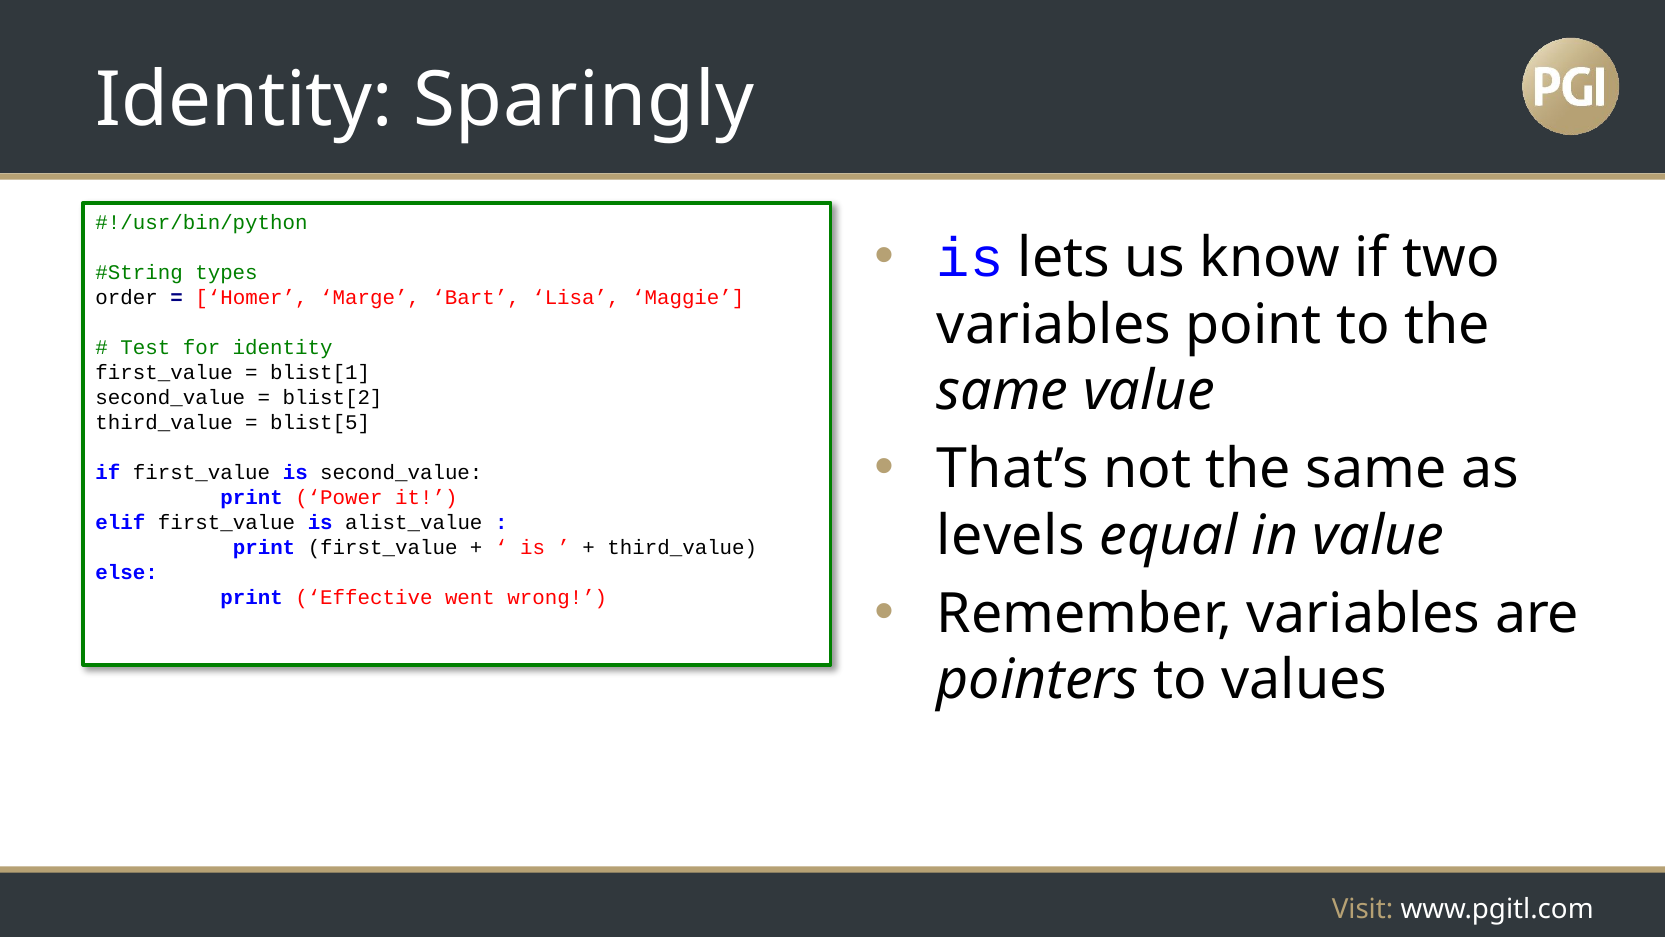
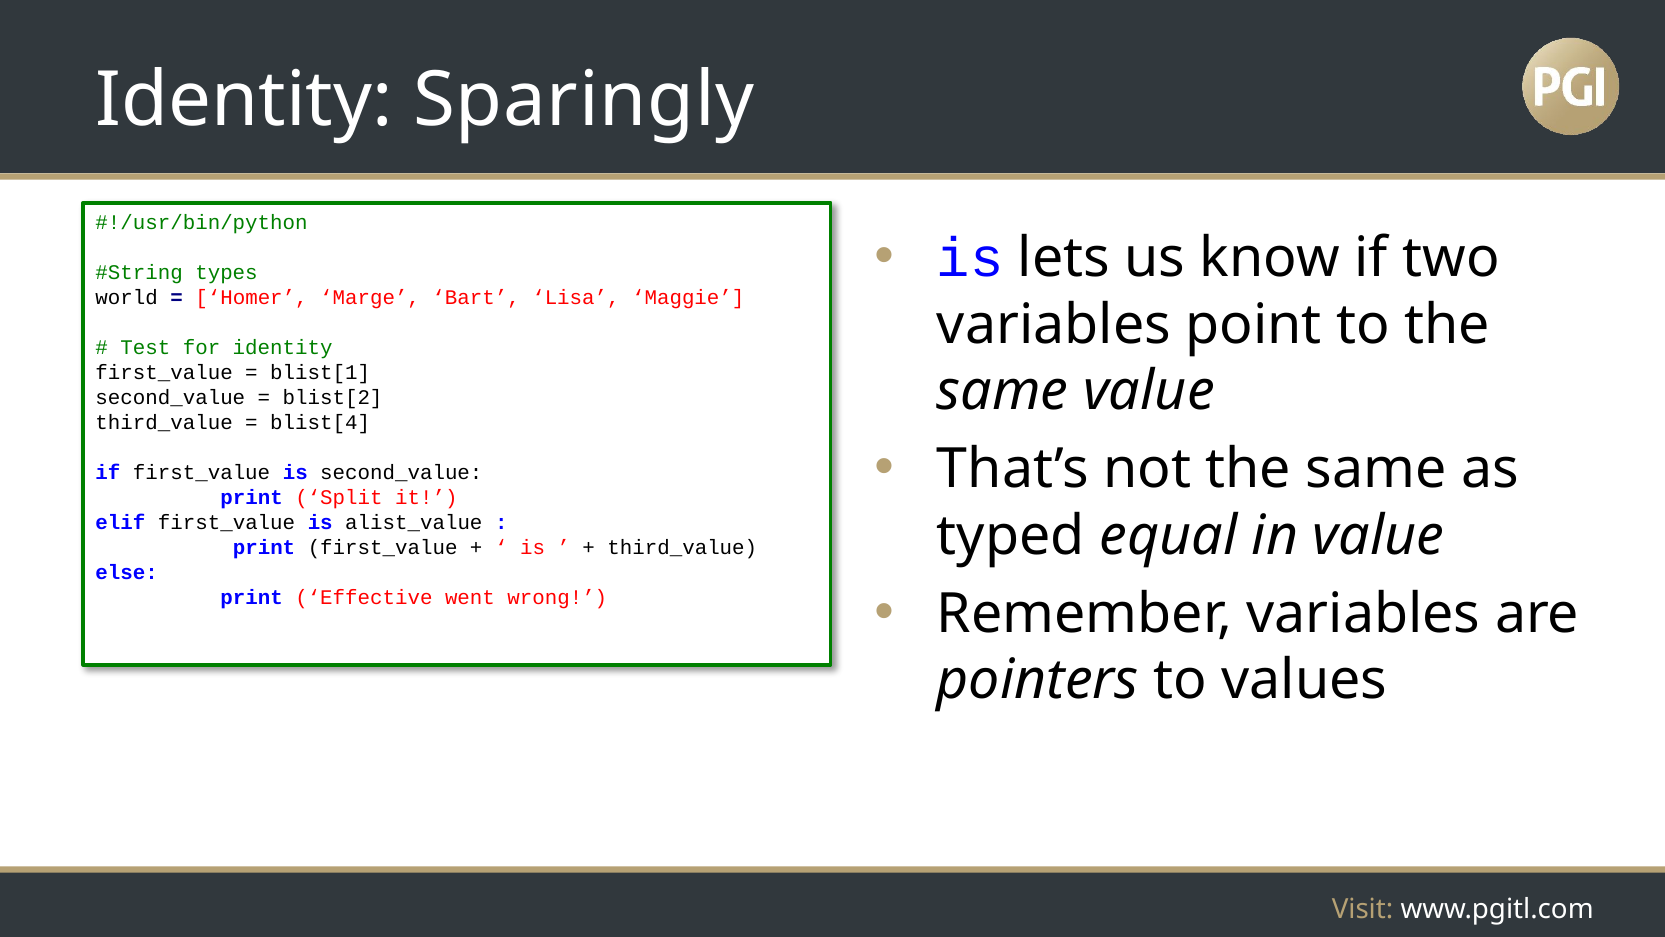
order: order -> world
blist[5: blist[5 -> blist[4
Power: Power -> Split
levels: levels -> typed
